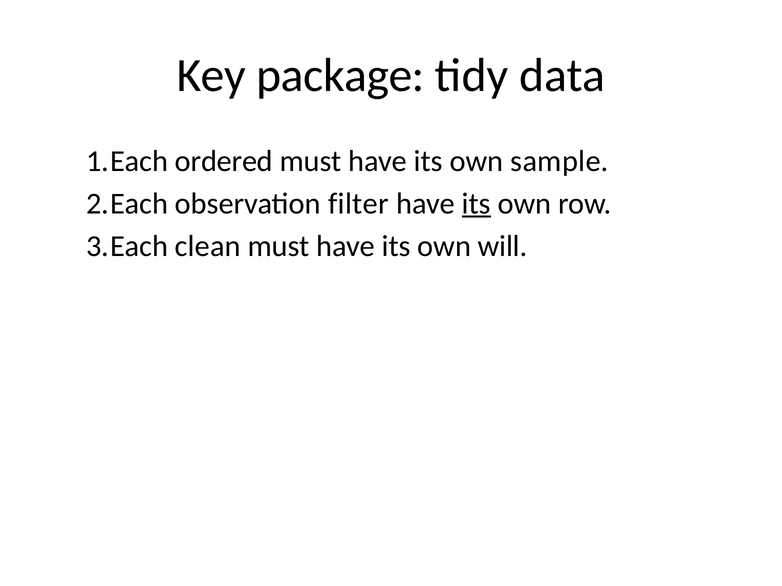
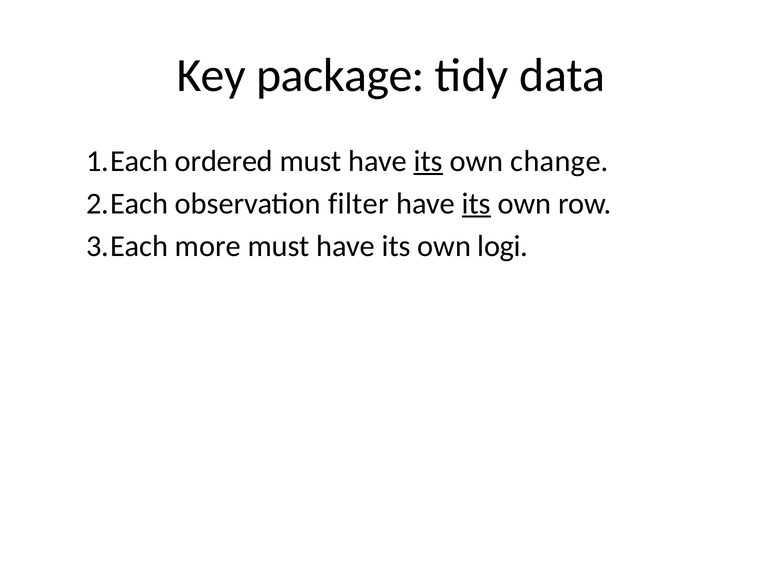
its at (428, 161) underline: none -> present
sample: sample -> change
clean: clean -> more
will: will -> logi
